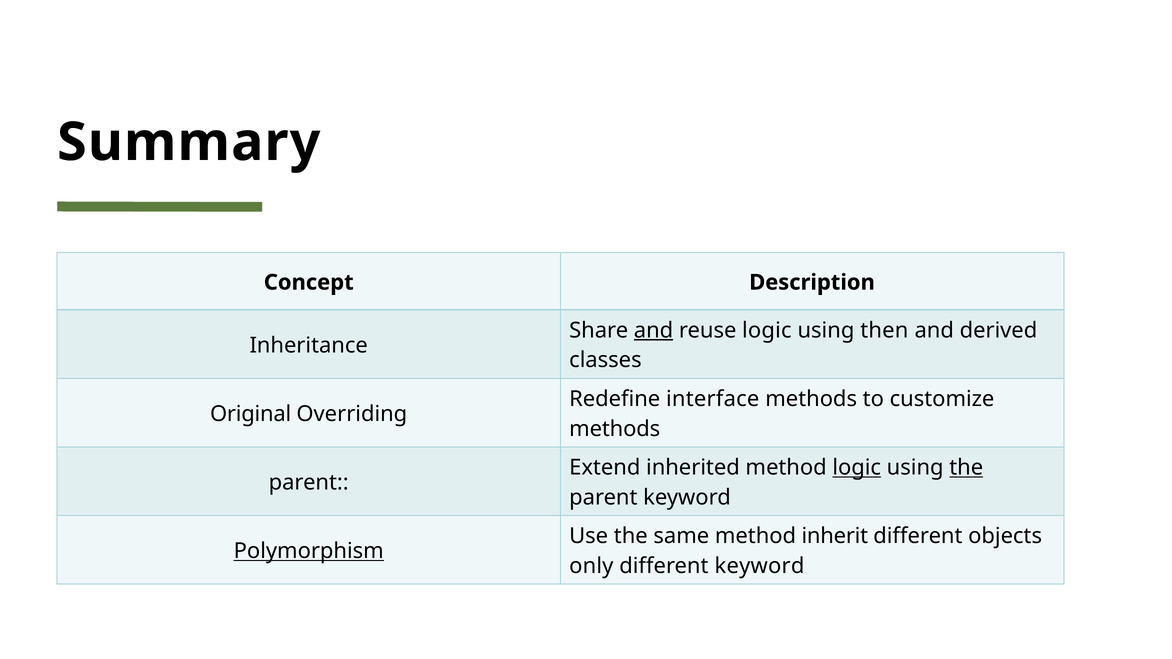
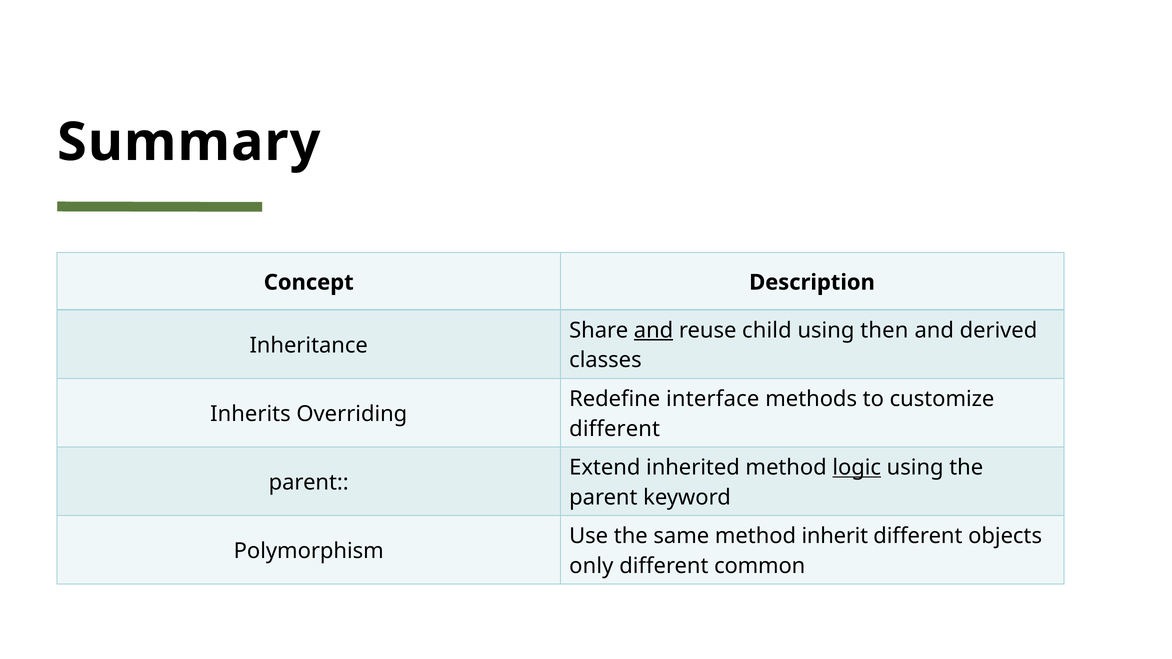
reuse logic: logic -> child
Original: Original -> Inherits
methods at (615, 429): methods -> different
the at (966, 468) underline: present -> none
Polymorphism underline: present -> none
different keyword: keyword -> common
